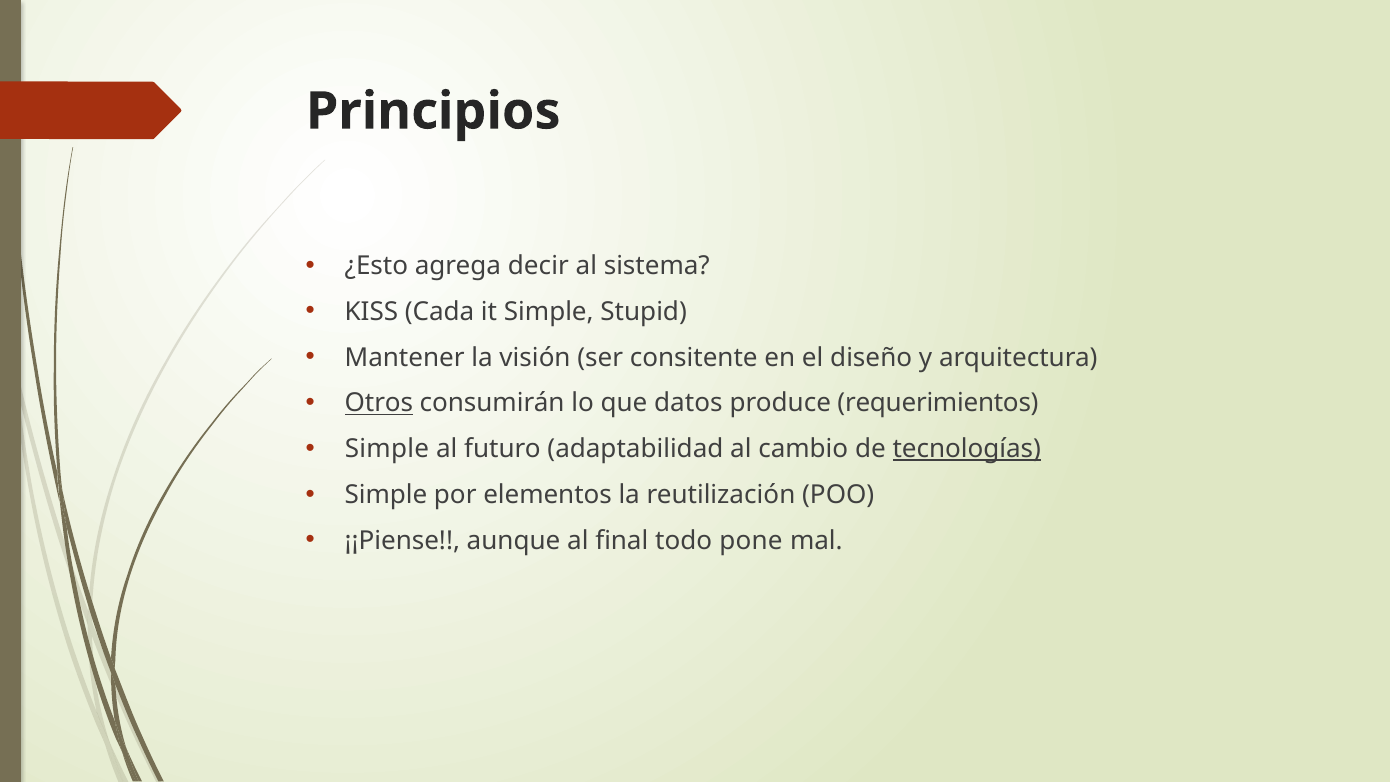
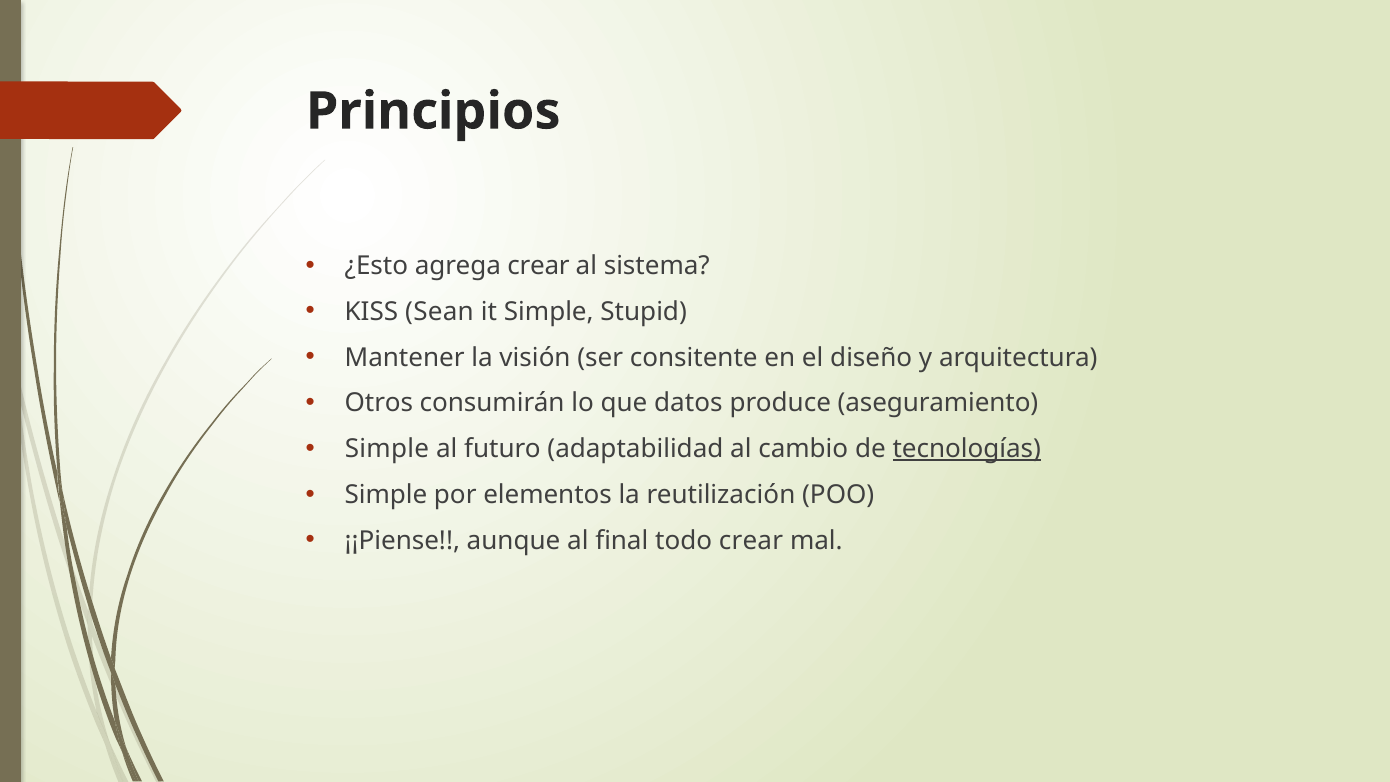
agrega decir: decir -> crear
Cada: Cada -> Sean
Otros underline: present -> none
requerimientos: requerimientos -> aseguramiento
todo pone: pone -> crear
